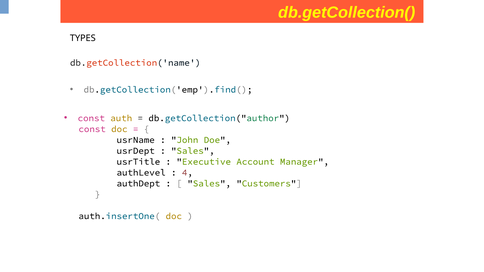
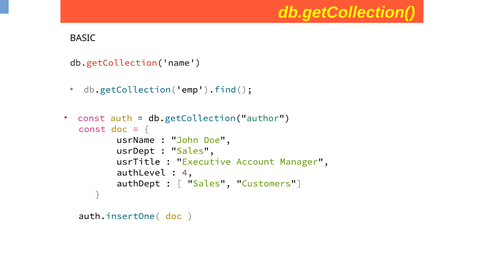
TYPES: TYPES -> BASIC
